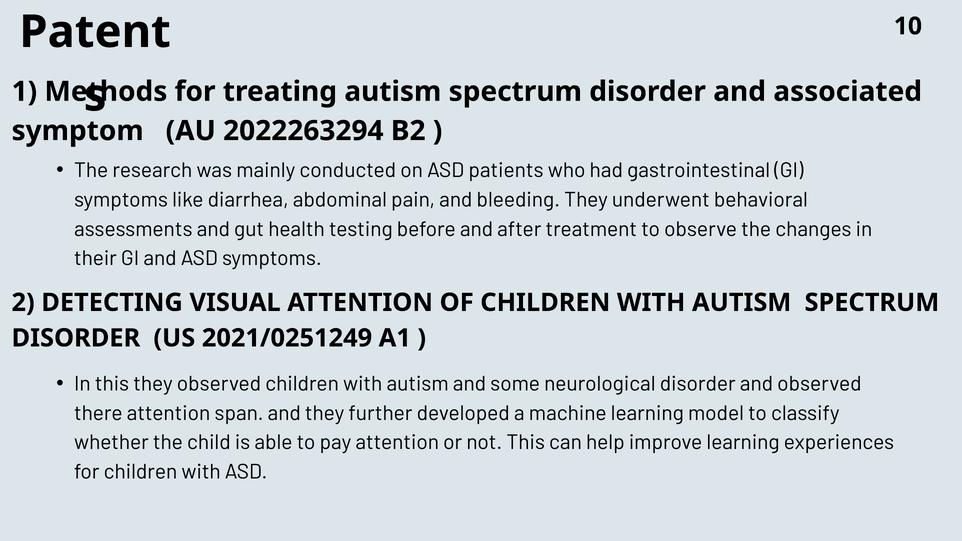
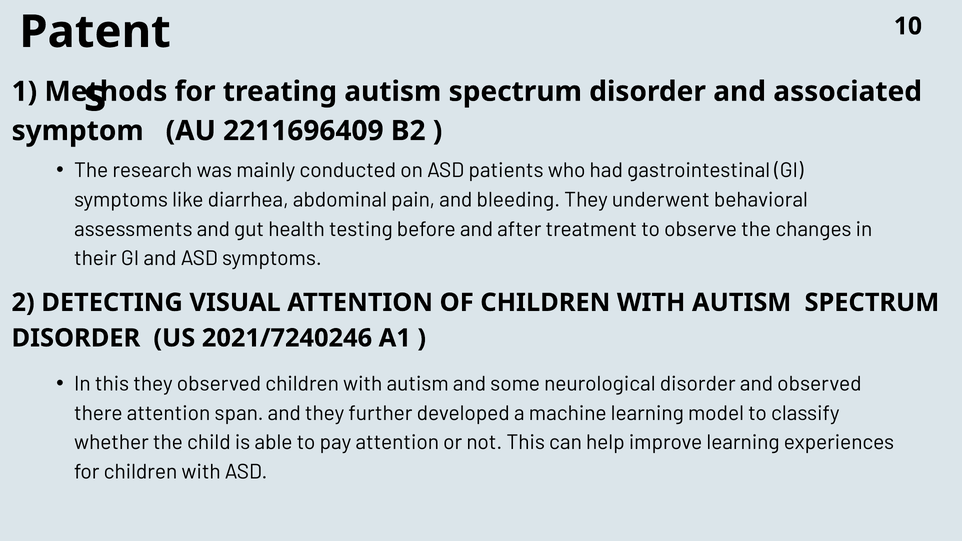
2022263294: 2022263294 -> 2211696409
2021/0251249: 2021/0251249 -> 2021/7240246
